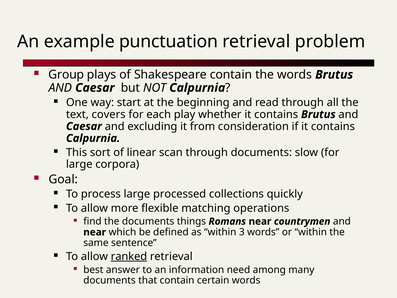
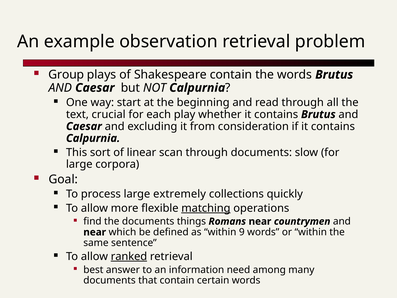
punctuation: punctuation -> observation
covers: covers -> crucial
processed: processed -> extremely
matching underline: none -> present
3: 3 -> 9
